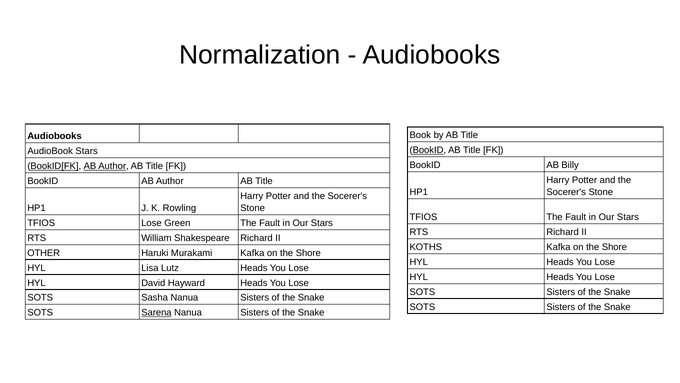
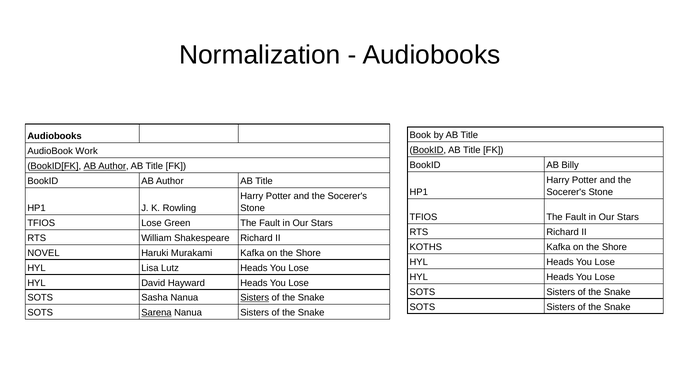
AudioBook Stars: Stars -> Work
OTHER: OTHER -> NOVEL
Sisters at (255, 297) underline: none -> present
